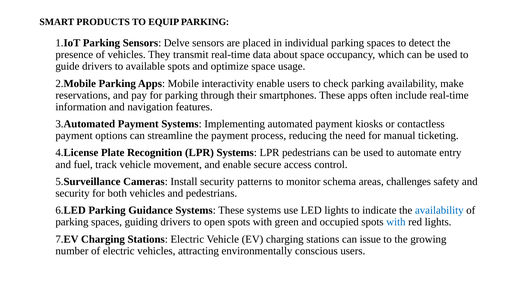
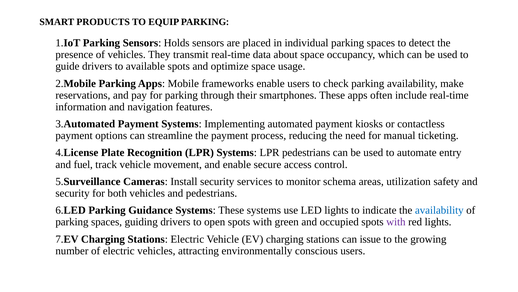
Delve: Delve -> Holds
interactivity: interactivity -> frameworks
patterns: patterns -> services
challenges: challenges -> utilization
with at (396, 222) colour: blue -> purple
